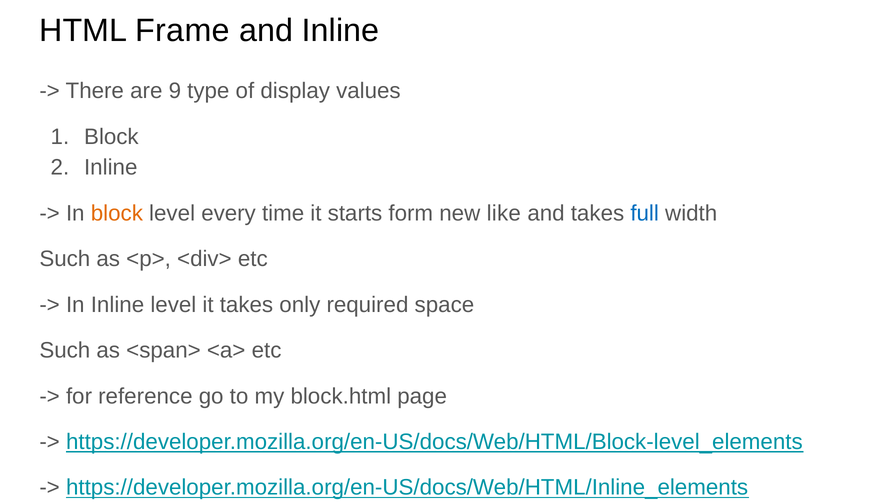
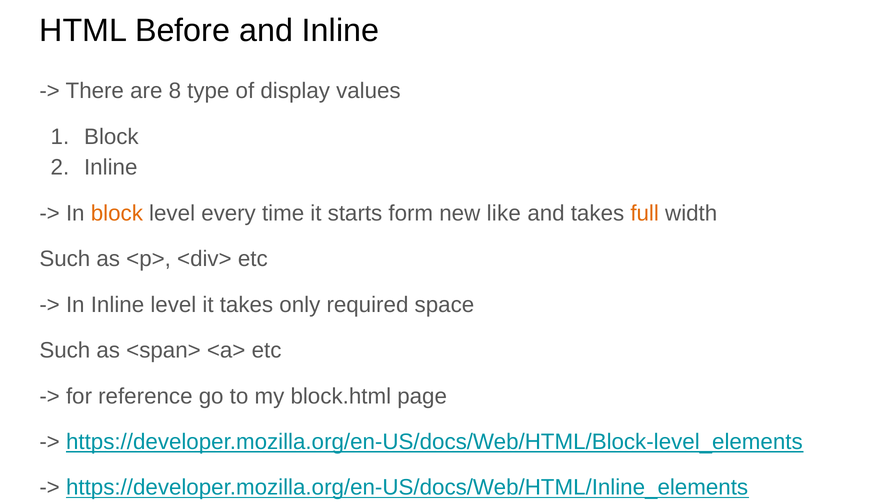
Frame: Frame -> Before
9: 9 -> 8
full colour: blue -> orange
